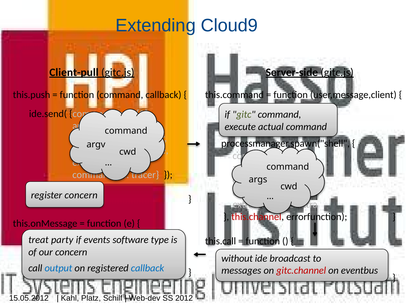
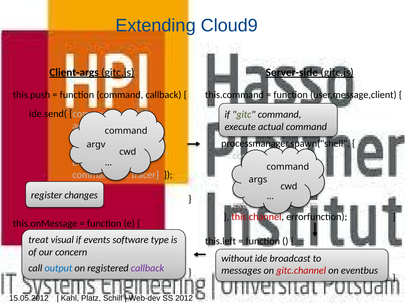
Client-pull: Client-pull -> Client-args
register concern: concern -> changes
party: party -> visual
this.call: this.call -> this.left
callback at (148, 268) colour: blue -> purple
